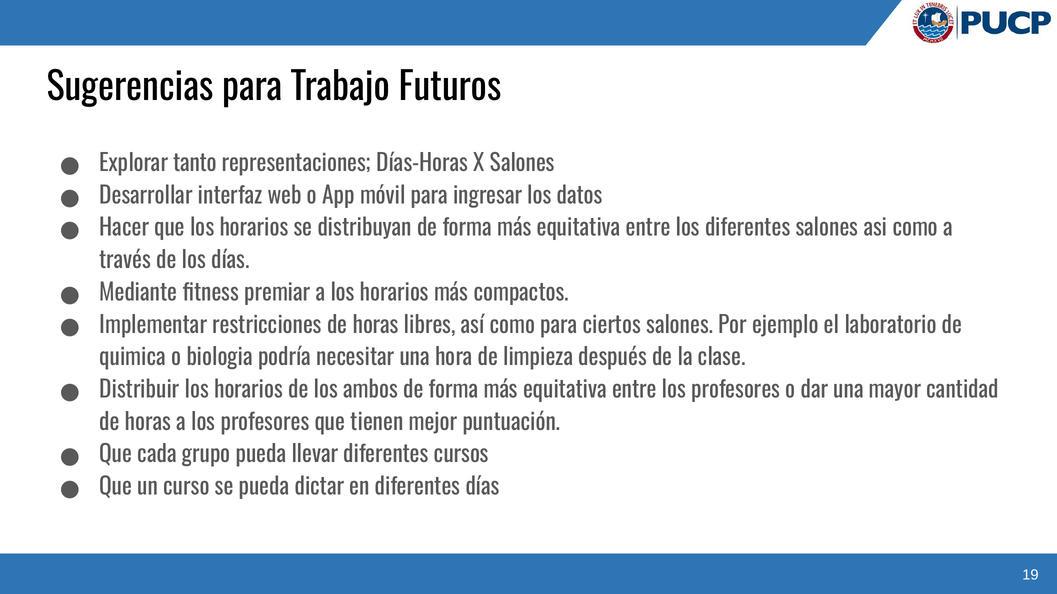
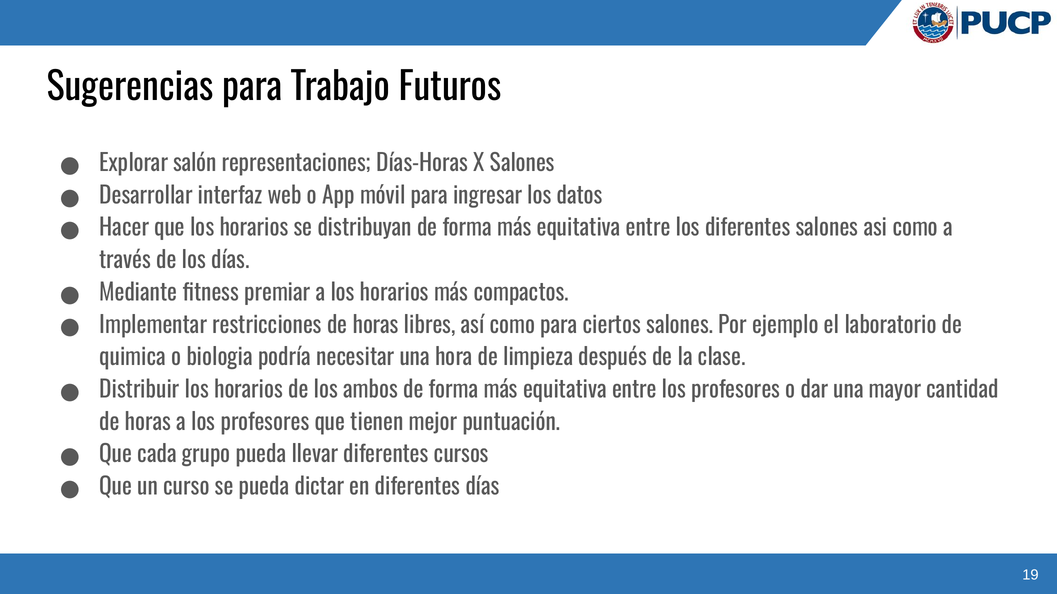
tanto: tanto -> salón
